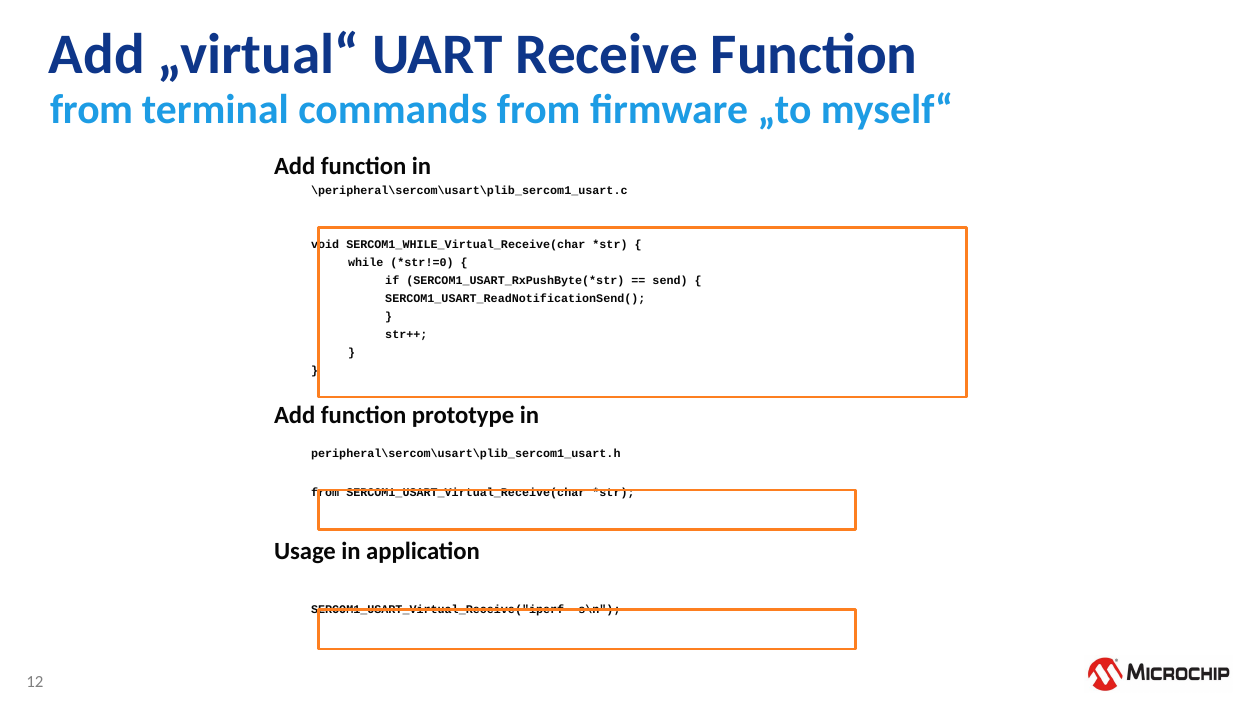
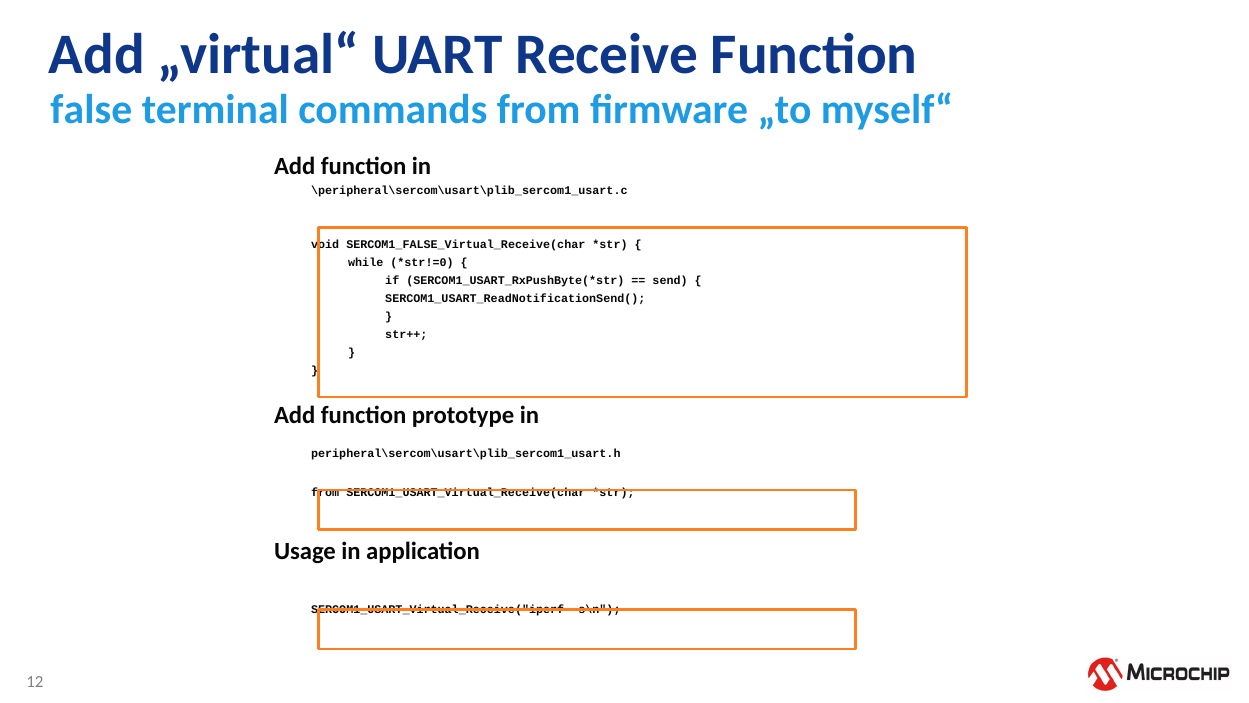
from at (92, 110): from -> false
SERCOM1_WHILE_Virtual_Receive(char: SERCOM1_WHILE_Virtual_Receive(char -> SERCOM1_FALSE_Virtual_Receive(char
